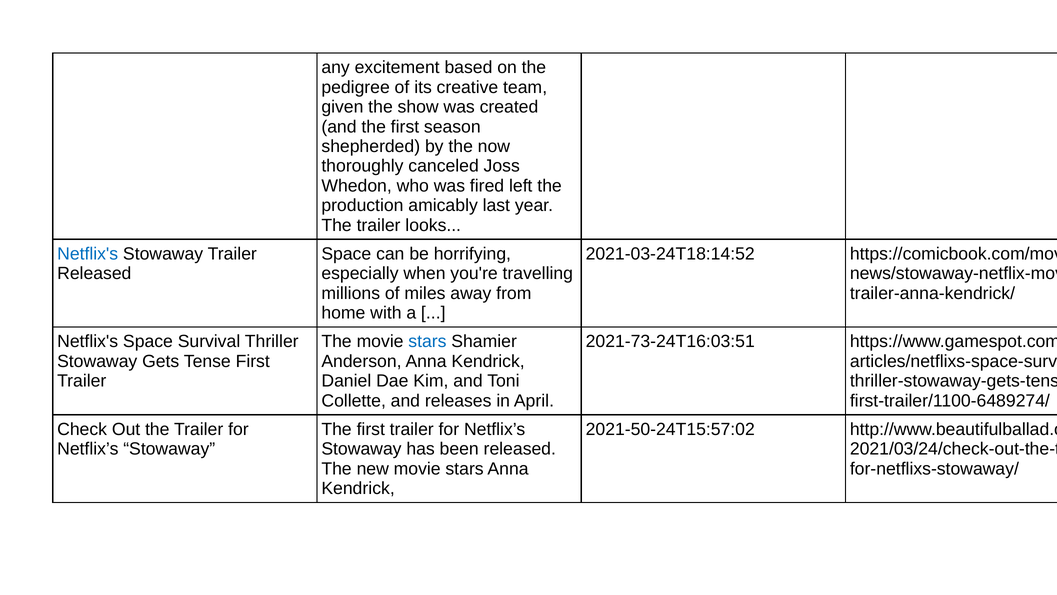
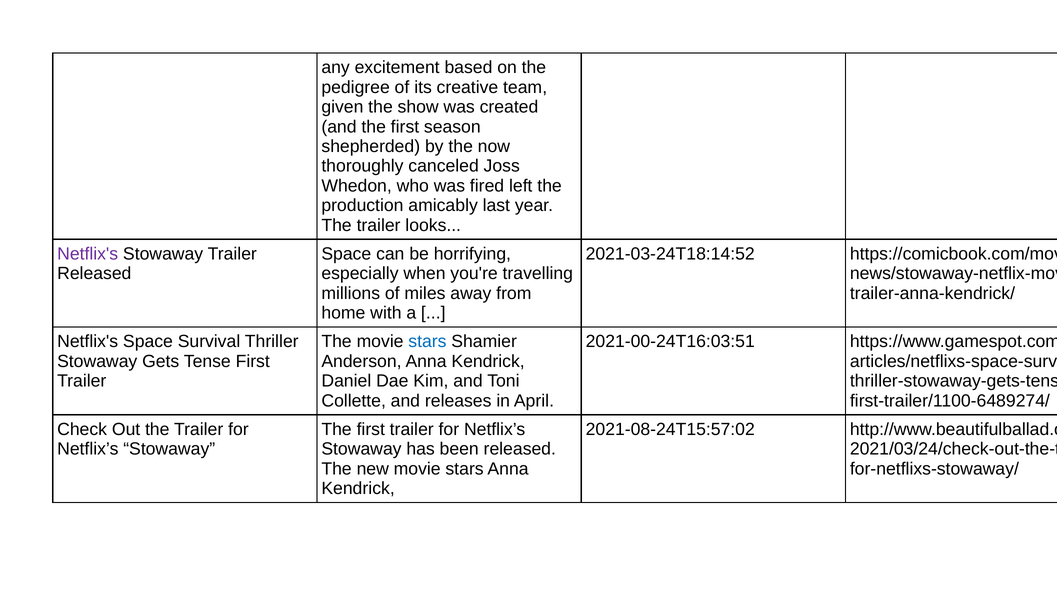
Netflix's at (88, 254) colour: blue -> purple
2021-73-24T16:03:51: 2021-73-24T16:03:51 -> 2021-00-24T16:03:51
2021-50-24T15:57:02: 2021-50-24T15:57:02 -> 2021-08-24T15:57:02
